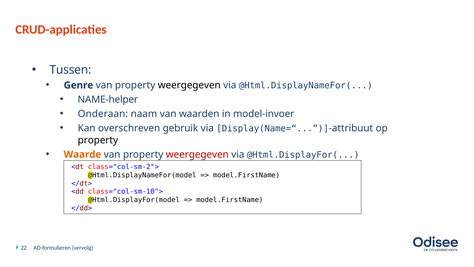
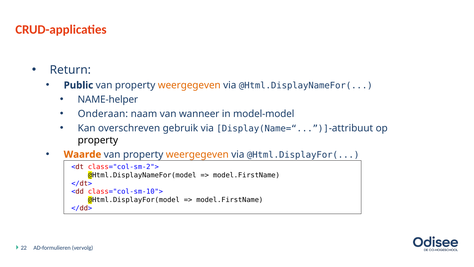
Tussen: Tussen -> Return
Genre: Genre -> Public
weergegeven at (189, 85) colour: black -> orange
waarden: waarden -> wanneer
model-invoer: model-invoer -> model-model
weergegeven at (197, 154) colour: red -> orange
